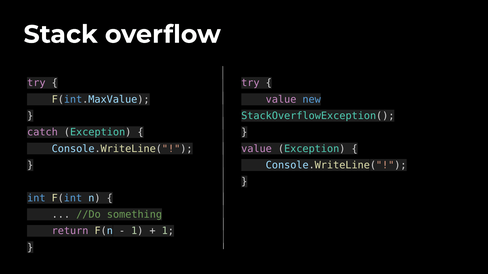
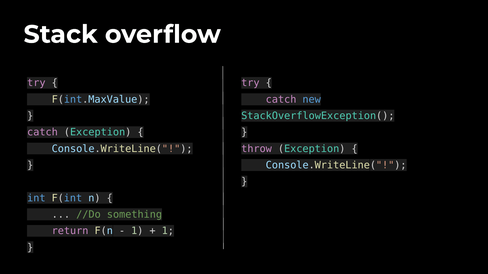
value at (281, 100): value -> catch
value at (257, 149): value -> throw
